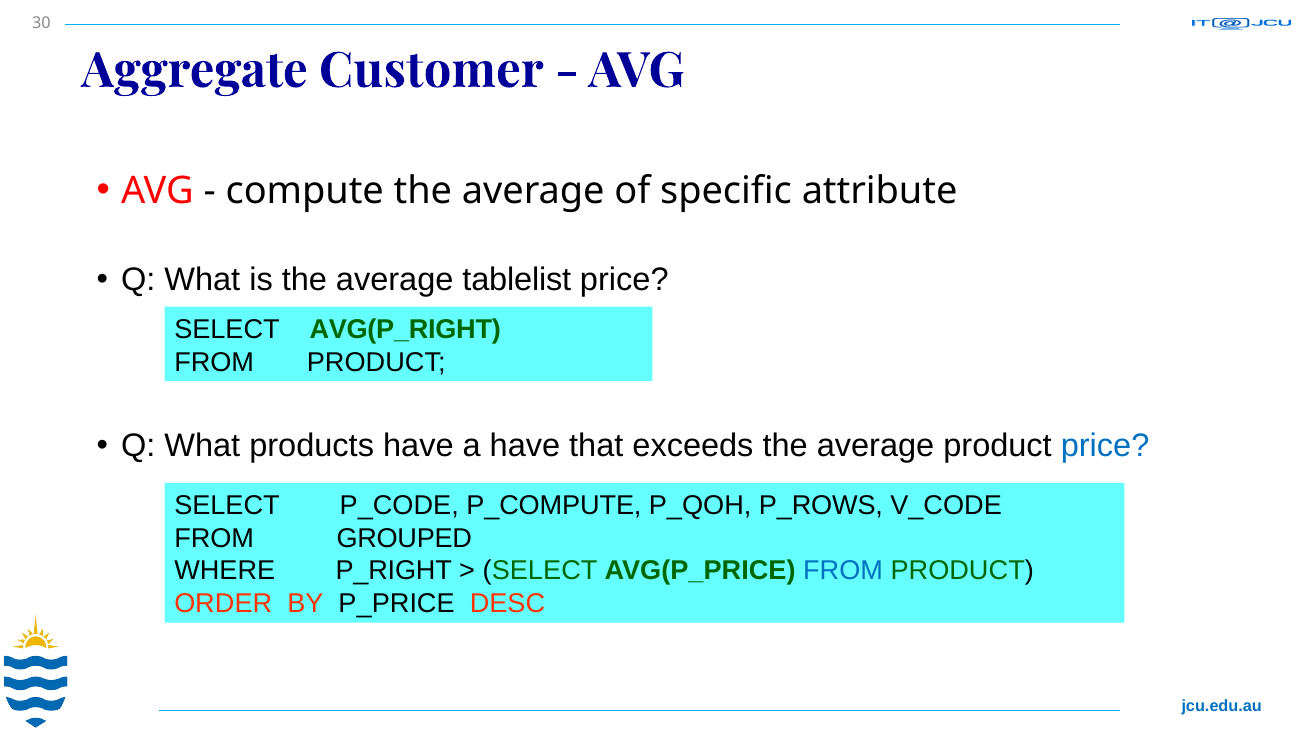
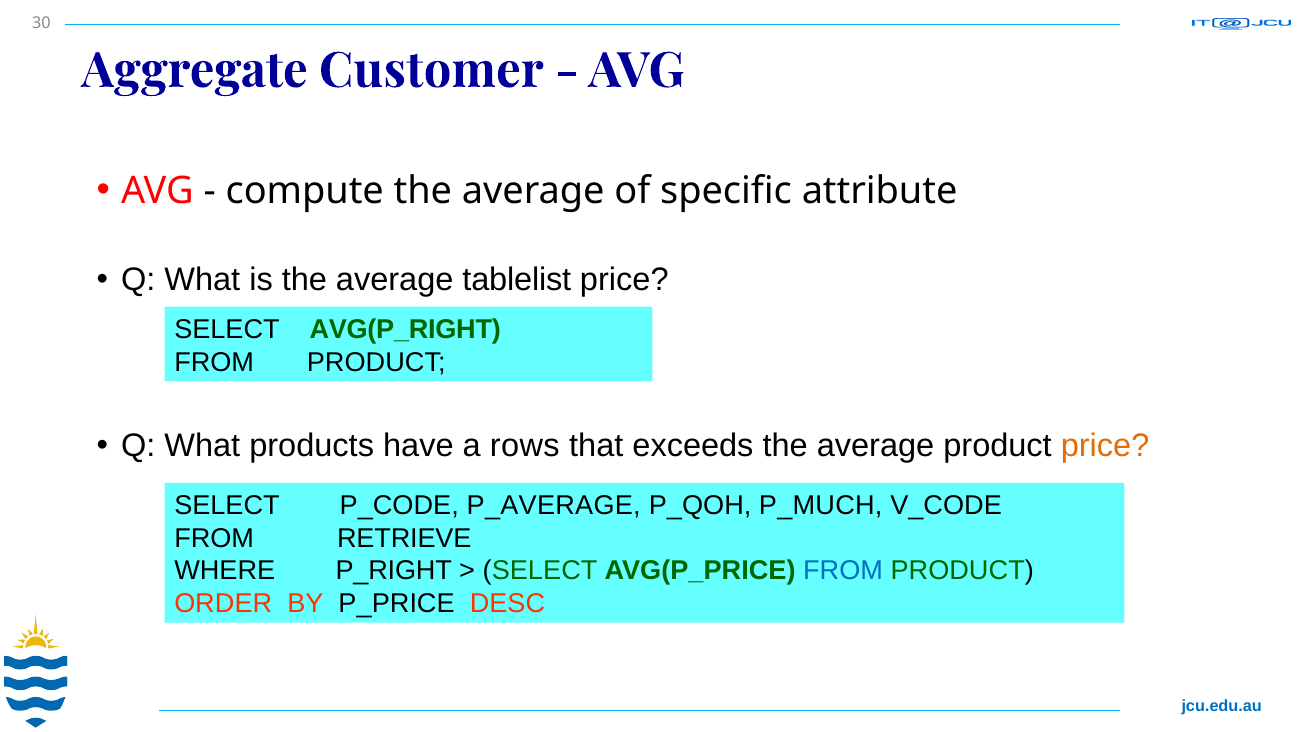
a have: have -> rows
price at (1105, 446) colour: blue -> orange
P_COMPUTE: P_COMPUTE -> P_AVERAGE
P_ROWS: P_ROWS -> P_MUCH
GROUPED: GROUPED -> RETRIEVE
